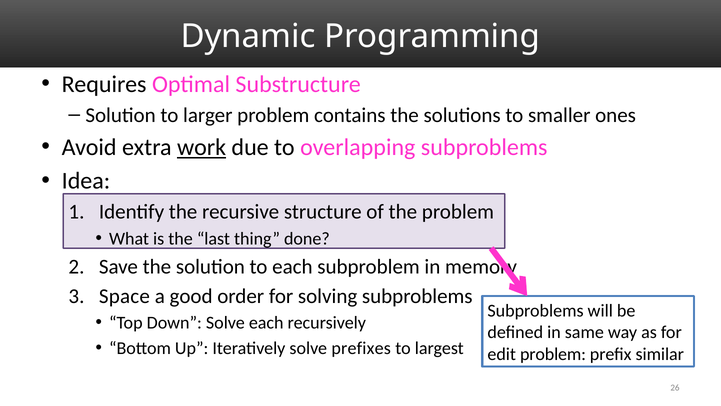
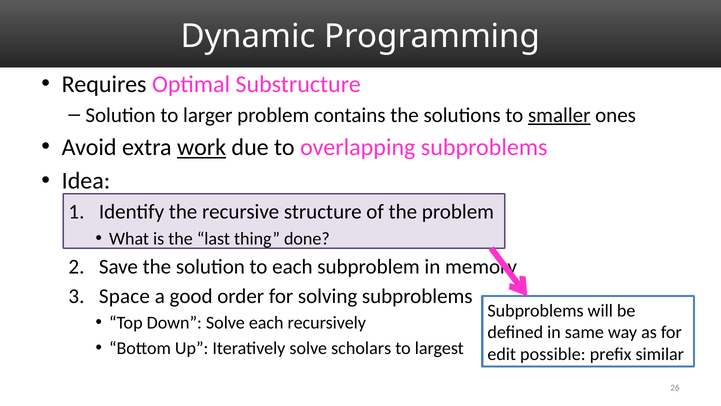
smaller underline: none -> present
prefixes: prefixes -> scholars
edit problem: problem -> possible
